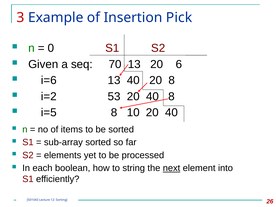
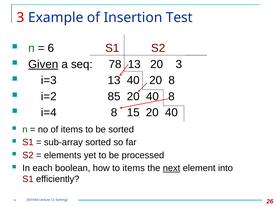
Pick: Pick -> Test
0: 0 -> 6
Given underline: none -> present
70: 70 -> 78
20 6: 6 -> 3
i=6: i=6 -> i=3
53: 53 -> 85
i=5: i=5 -> i=4
10: 10 -> 15
to string: string -> items
